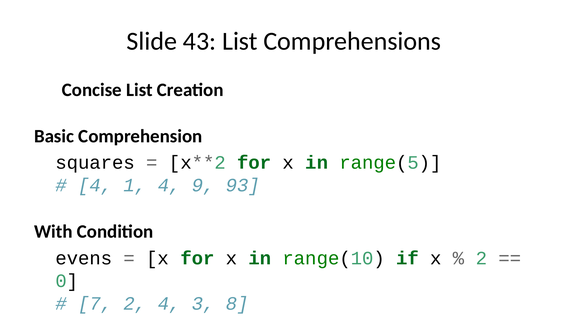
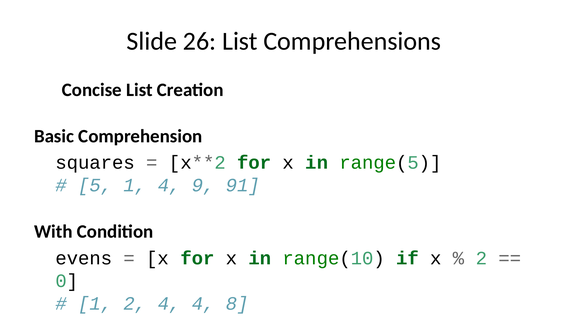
43: 43 -> 26
4 at (95, 186): 4 -> 5
93: 93 -> 91
7 at (95, 304): 7 -> 1
4 3: 3 -> 4
